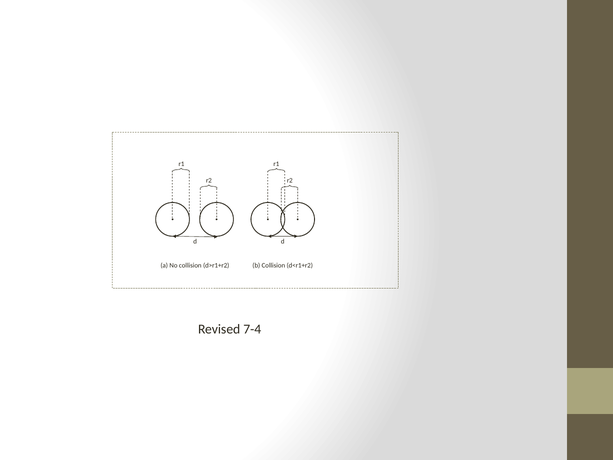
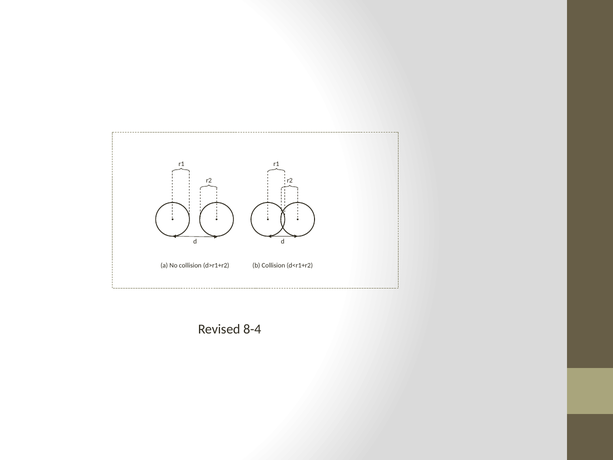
7-4: 7-4 -> 8-4
